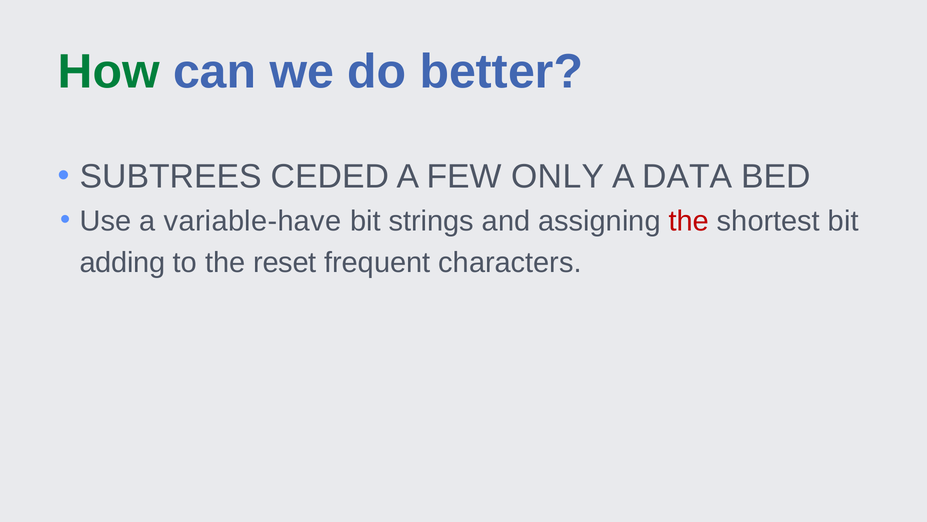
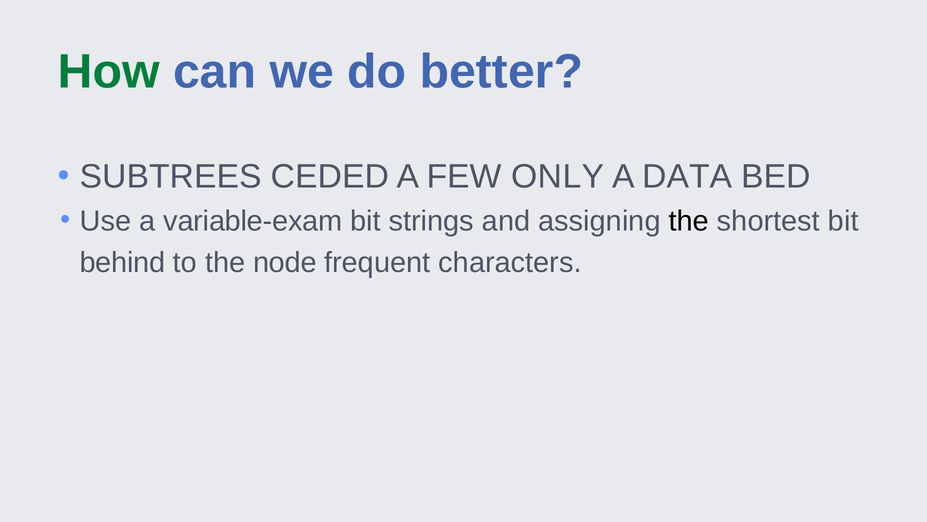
variable-have: variable-have -> variable-exam
the at (689, 221) colour: red -> black
adding: adding -> behind
reset: reset -> node
